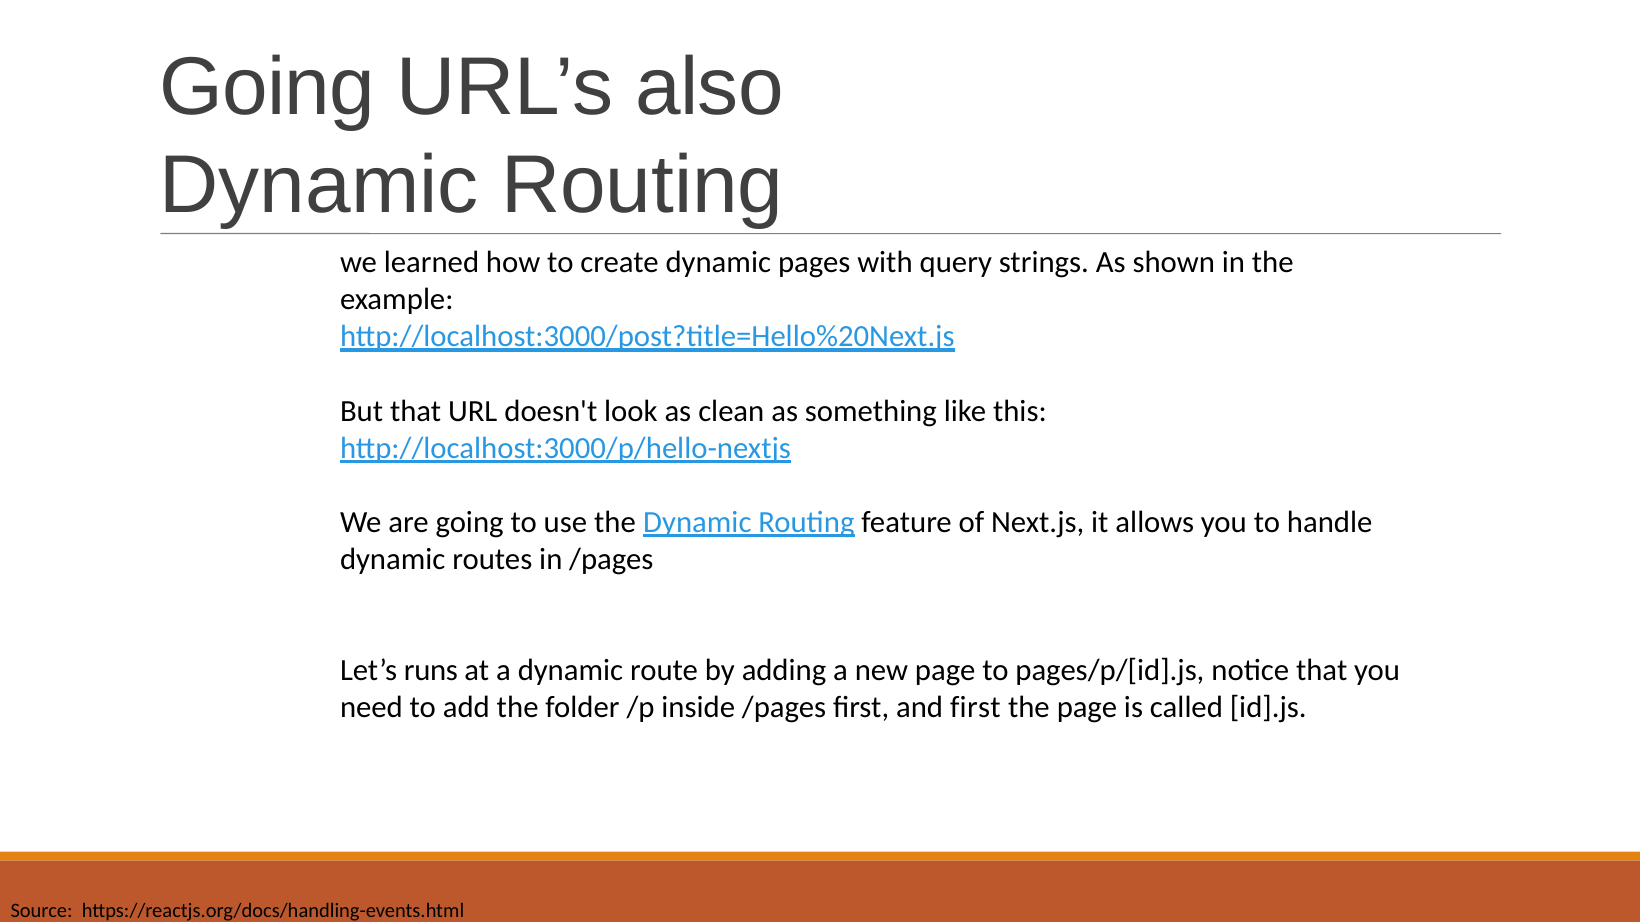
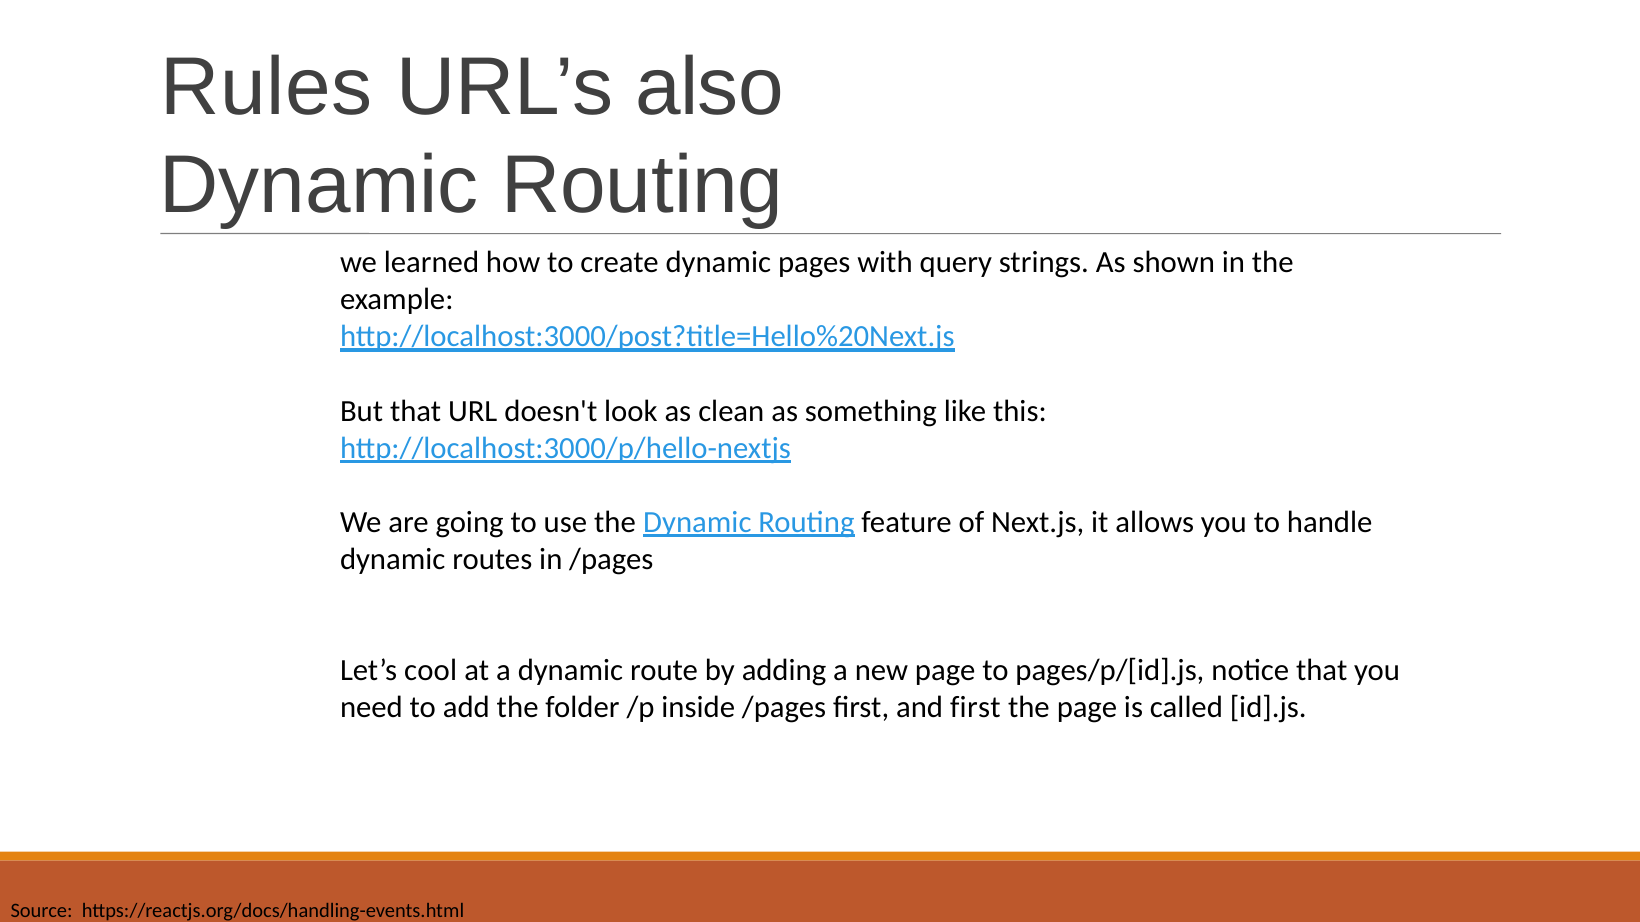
Going at (267, 87): Going -> Rules
runs: runs -> cool
